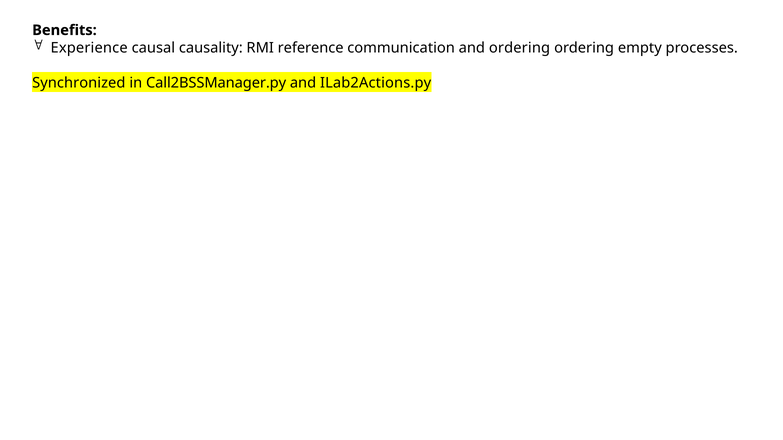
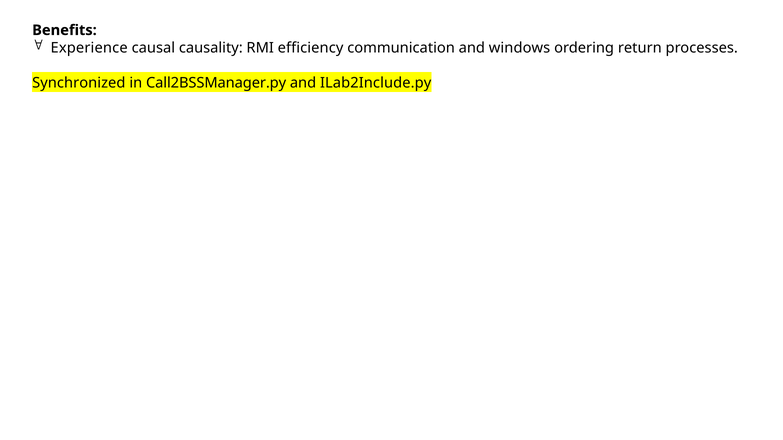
reference: reference -> efficiency
and ordering: ordering -> windows
empty: empty -> return
ILab2Actions.py: ILab2Actions.py -> ILab2Include.py
